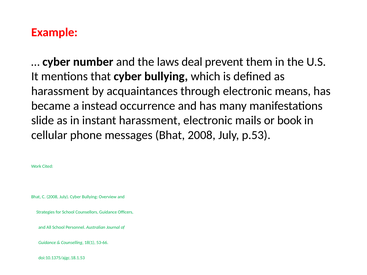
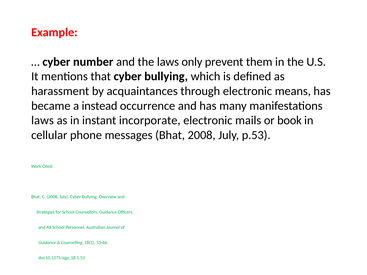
deal: deal -> only
slide at (43, 121): slide -> laws
instant harassment: harassment -> incorporate
